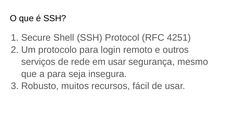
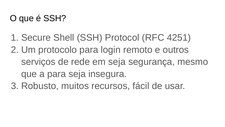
em usar: usar -> seja
